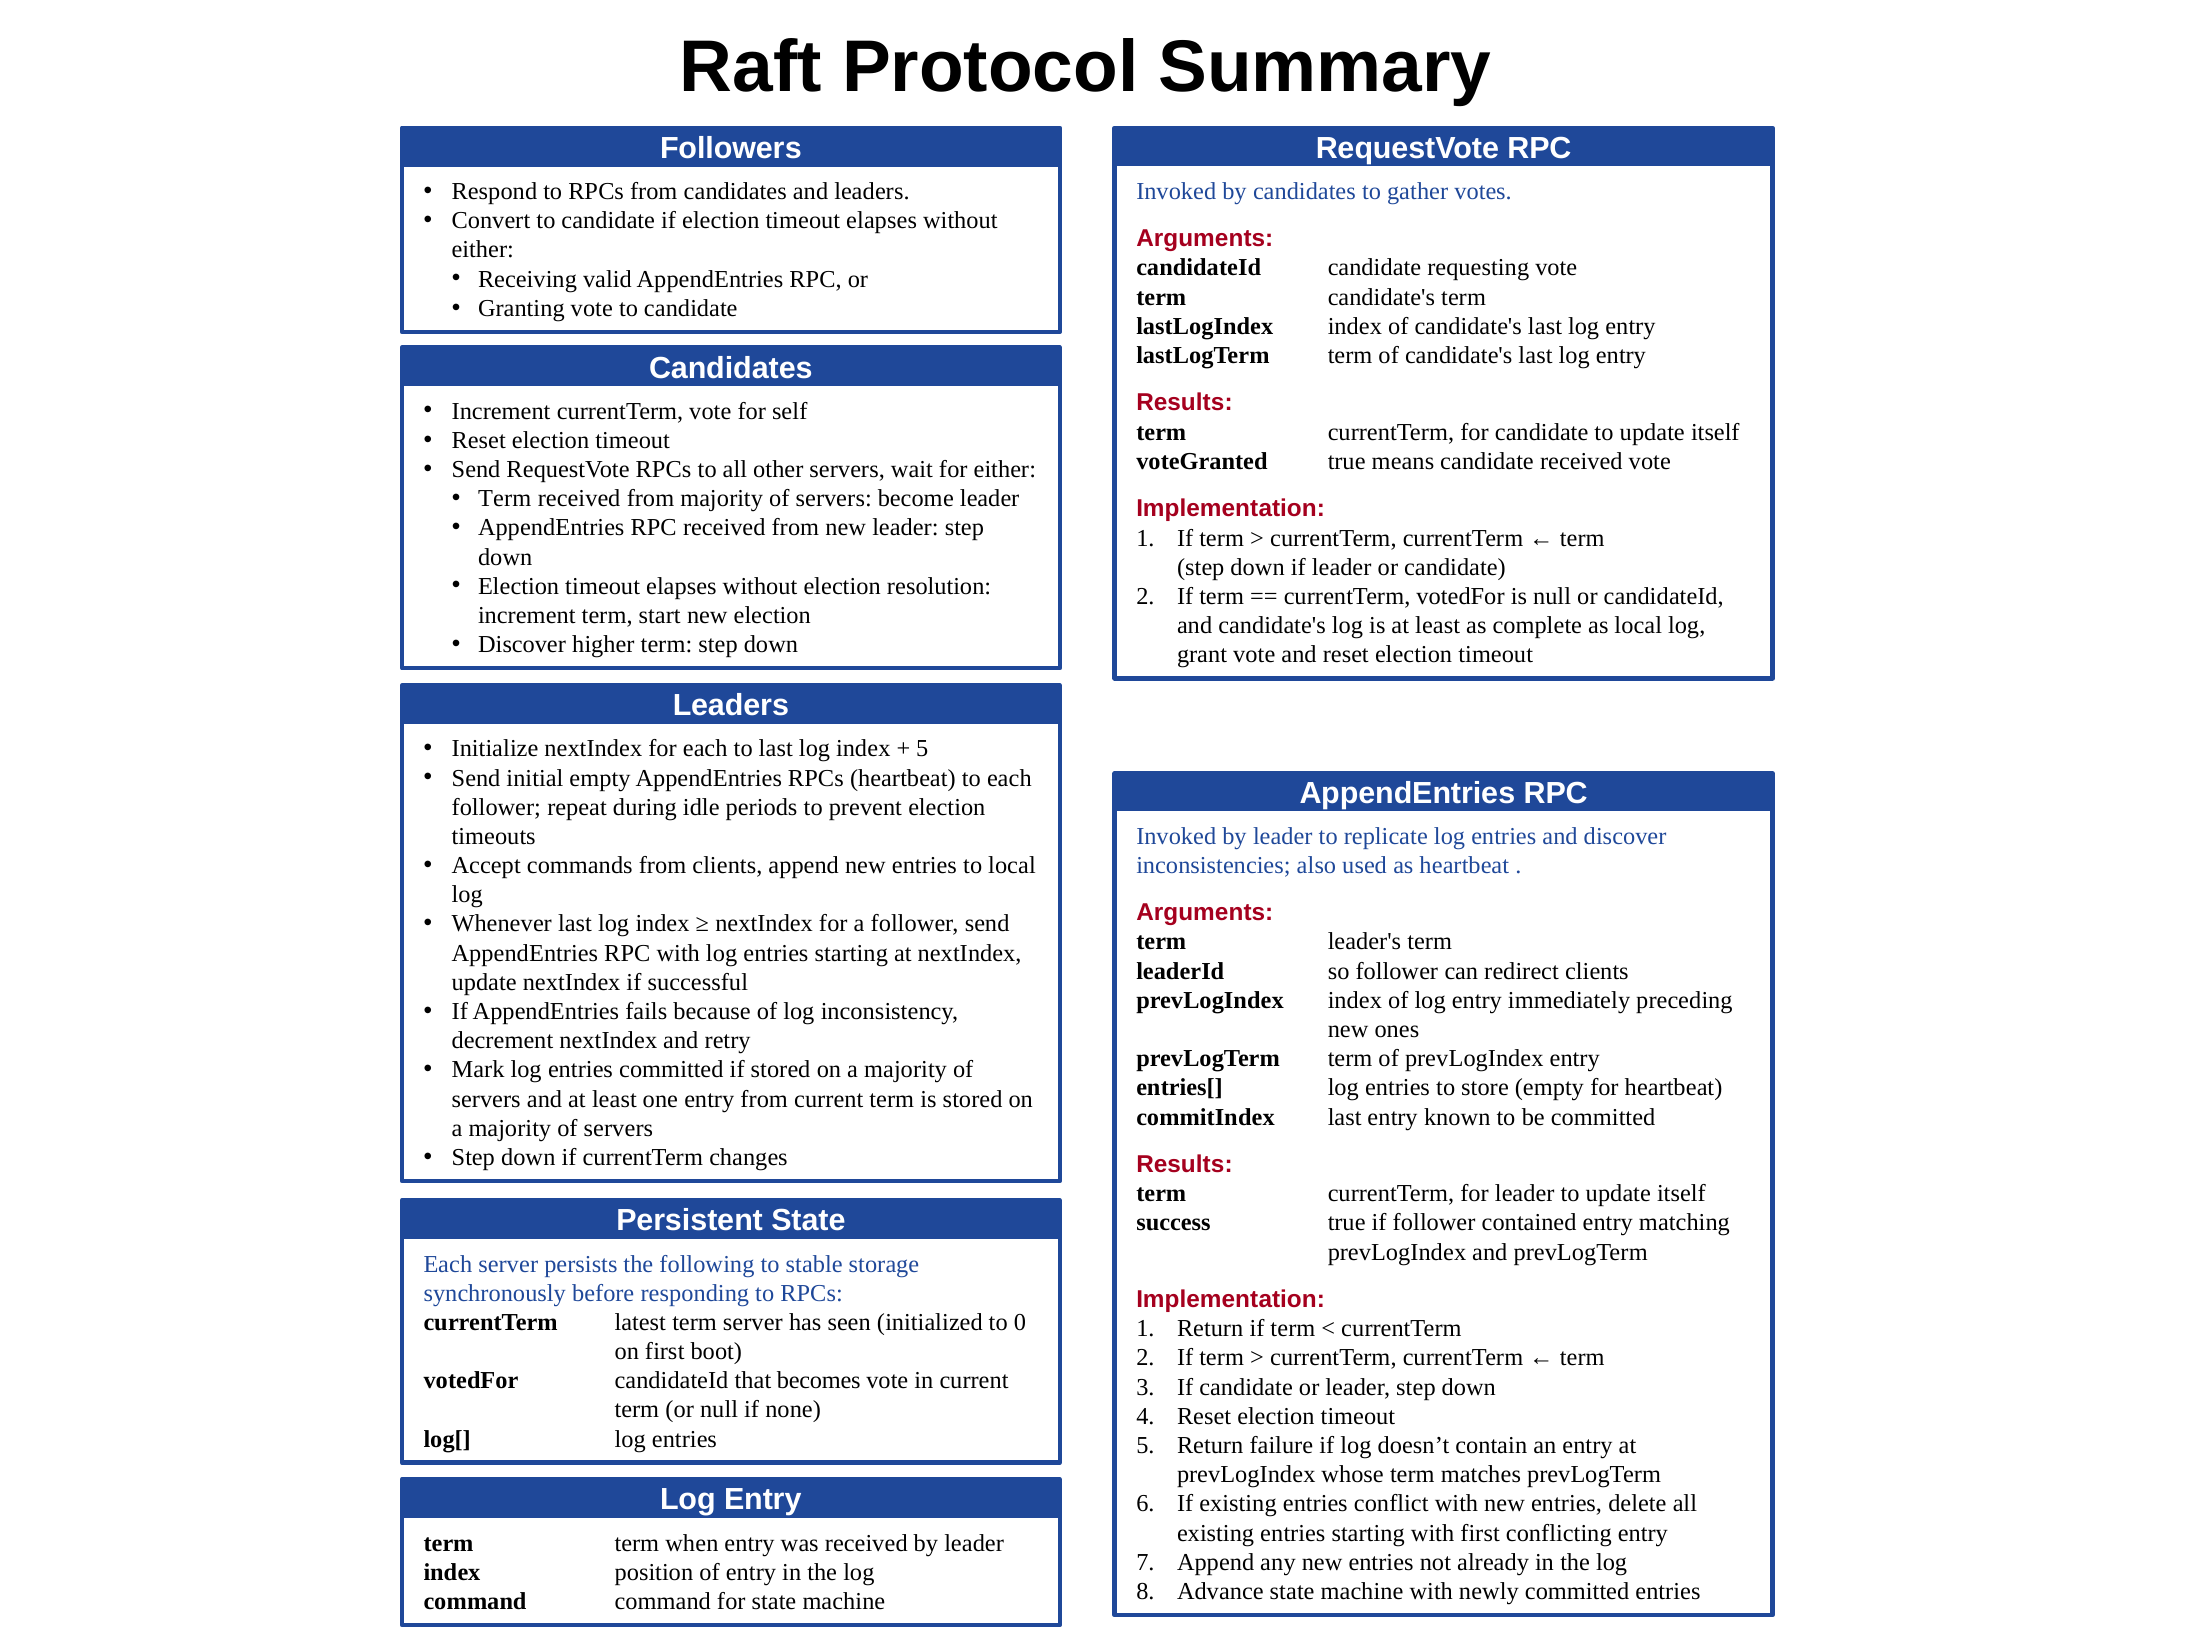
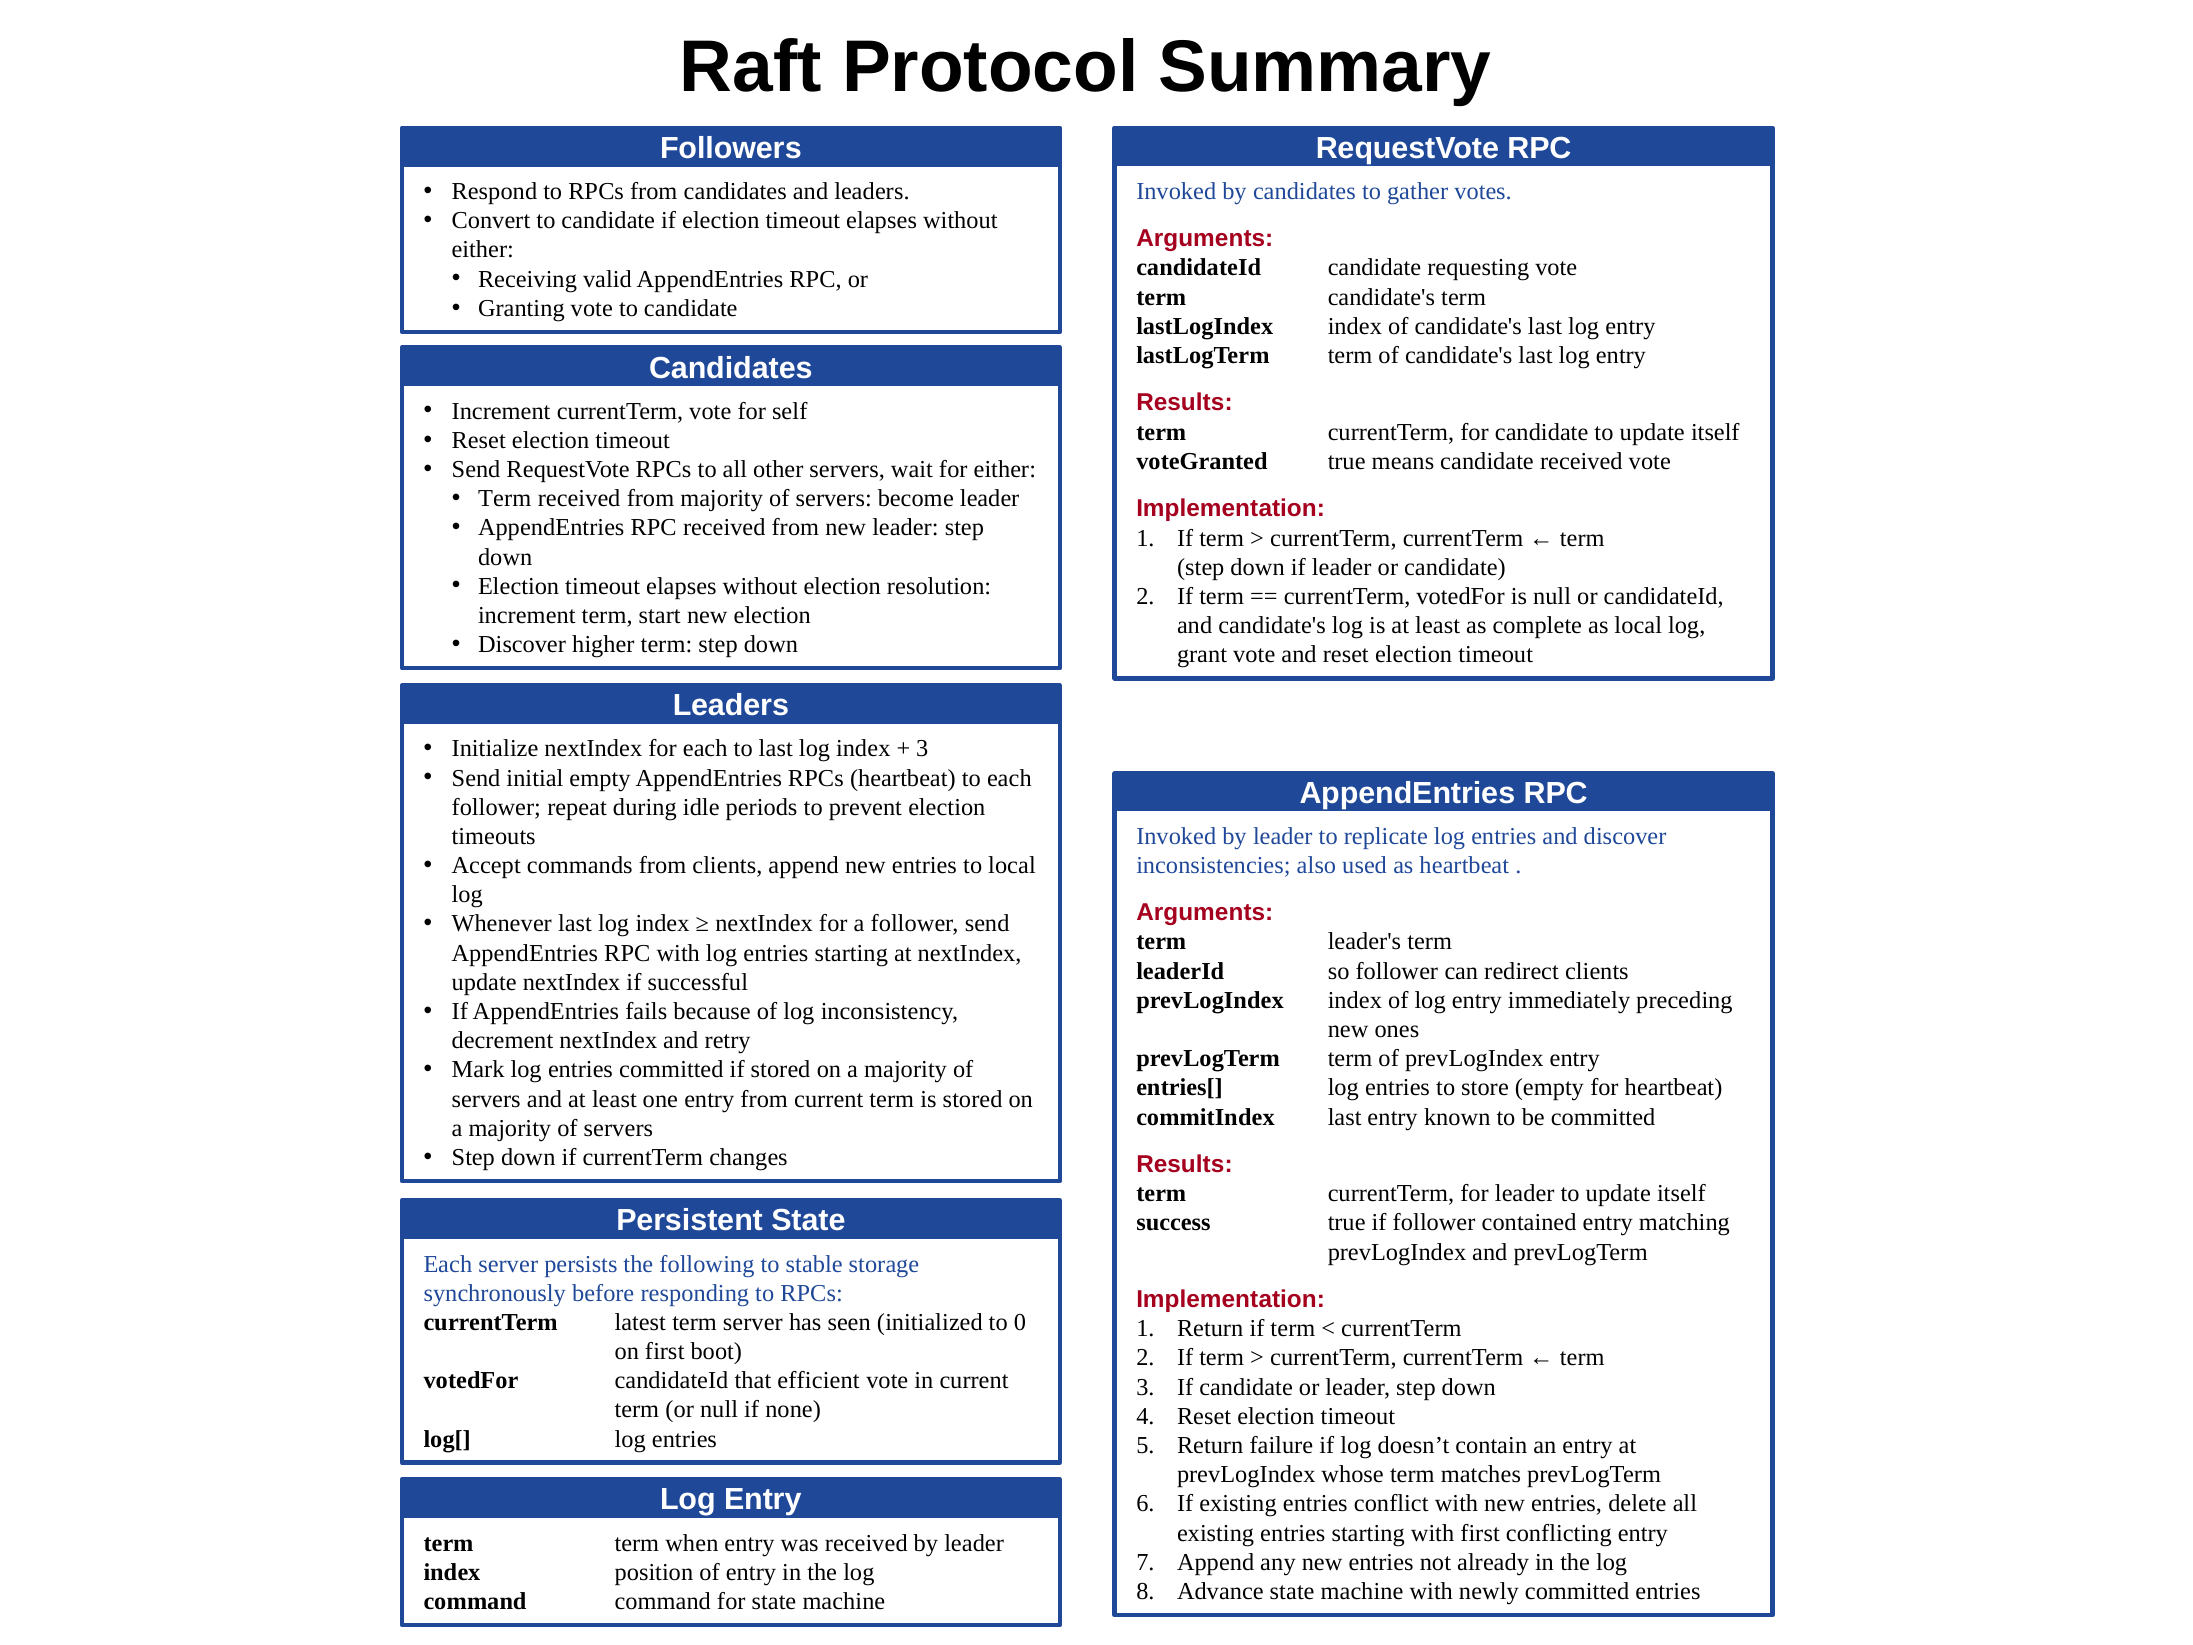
5 at (922, 749): 5 -> 3
becomes: becomes -> efficient
